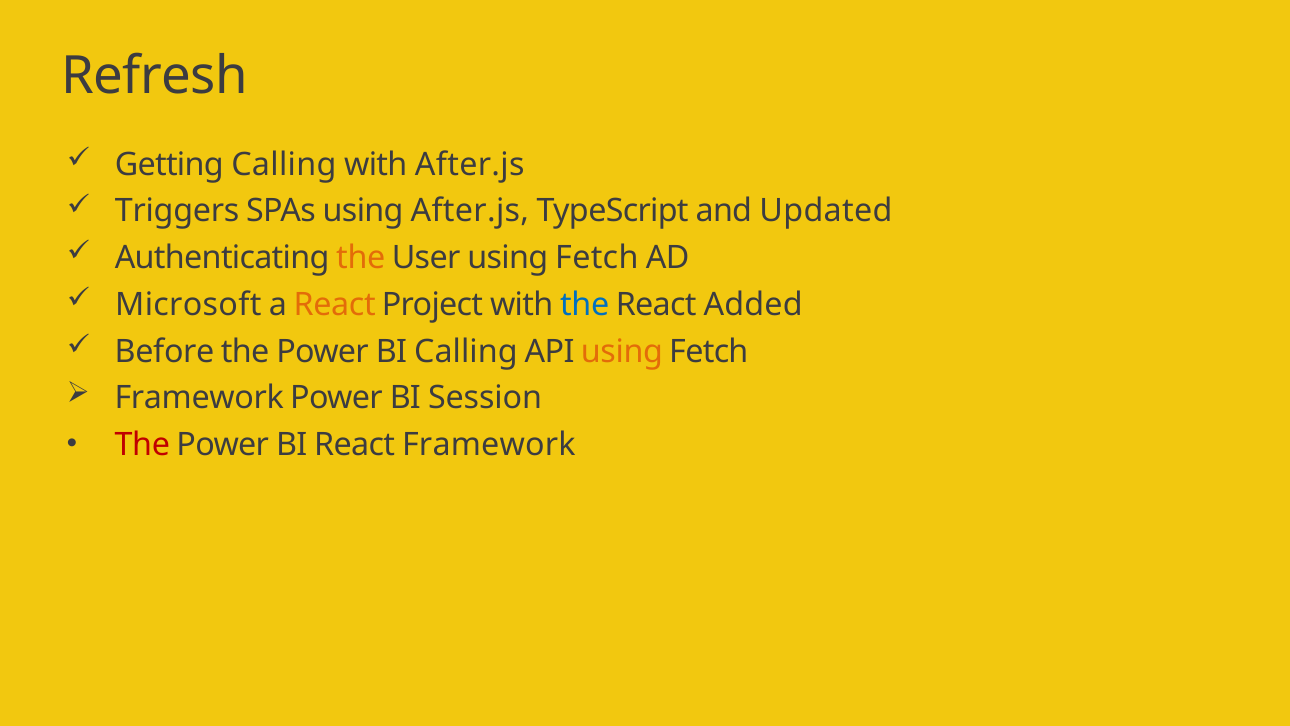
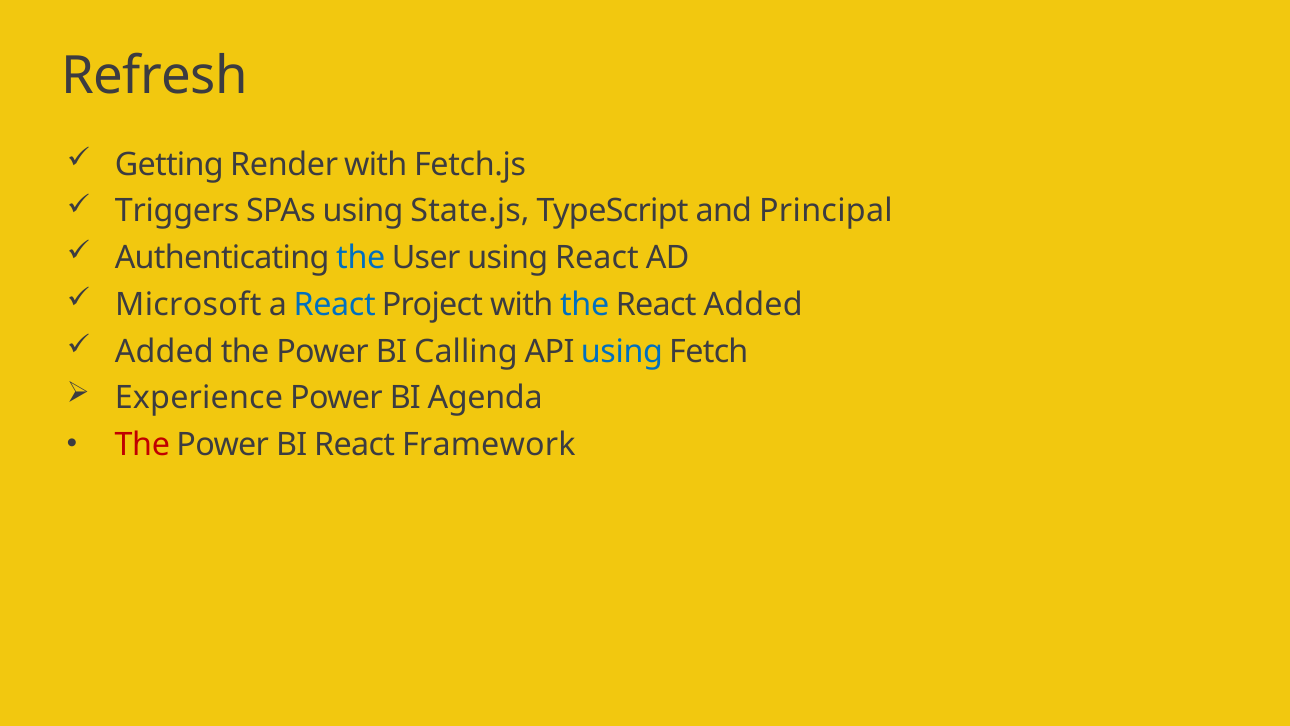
Getting Calling: Calling -> Render
with After.js: After.js -> Fetch.js
using After.js: After.js -> State.js
Updated: Updated -> Principal
the at (361, 258) colour: orange -> blue
User using Fetch: Fetch -> React
React at (335, 304) colour: orange -> blue
Before at (165, 351): Before -> Added
using at (622, 351) colour: orange -> blue
Framework at (199, 398): Framework -> Experience
Session: Session -> Agenda
